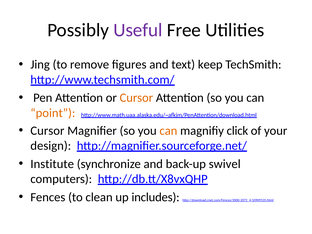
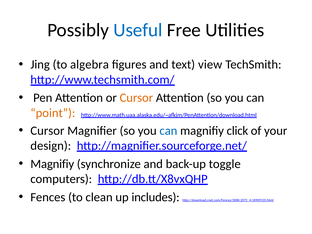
Useful colour: purple -> blue
remove: remove -> algebra
keep: keep -> view
can at (168, 131) colour: orange -> blue
Institute at (52, 164): Institute -> Magnifiy
swivel: swivel -> toggle
